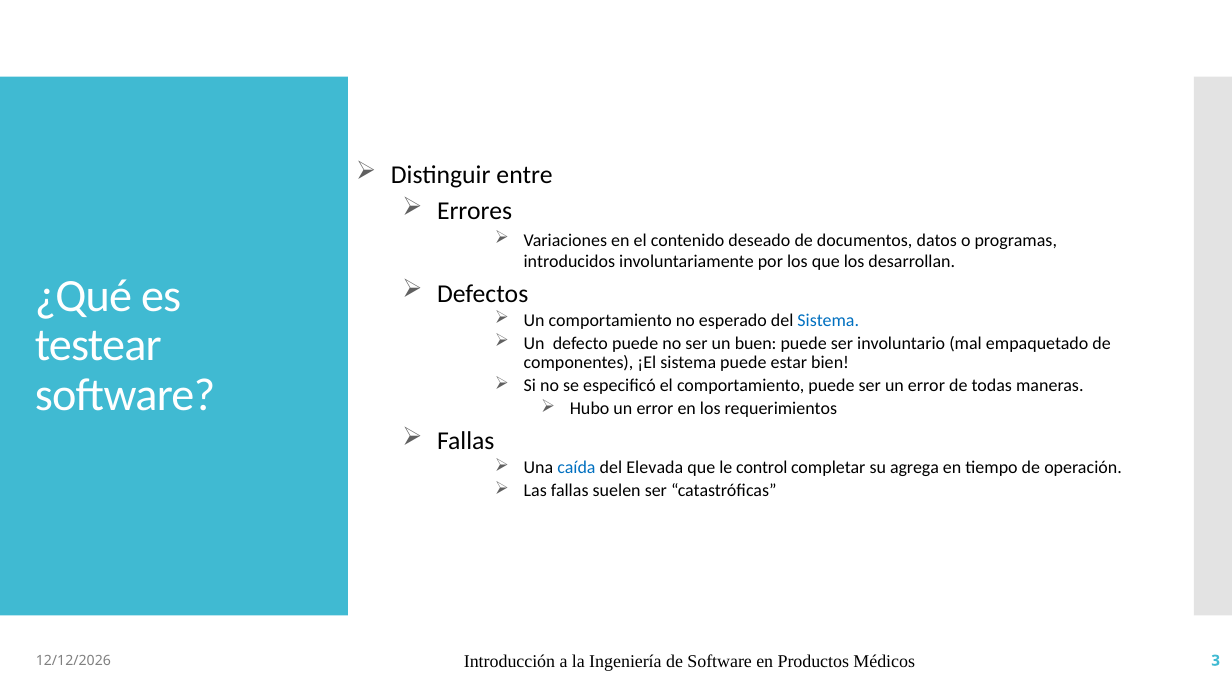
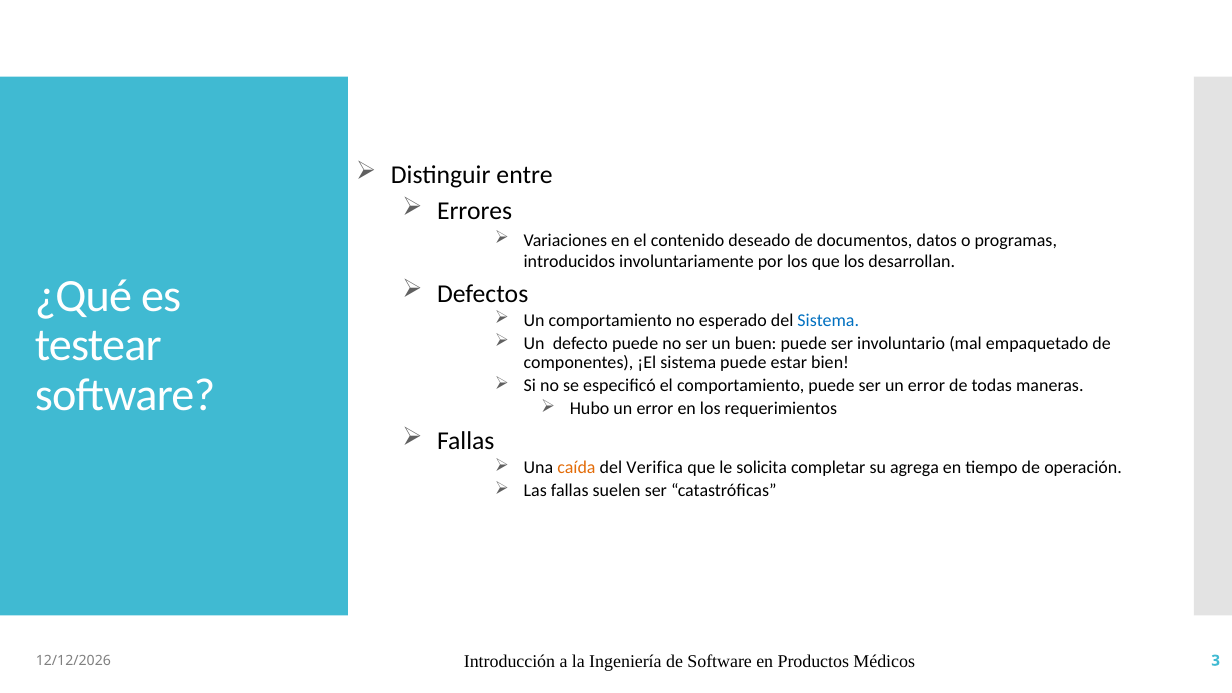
caída colour: blue -> orange
Elevada: Elevada -> Verifica
control: control -> solicita
